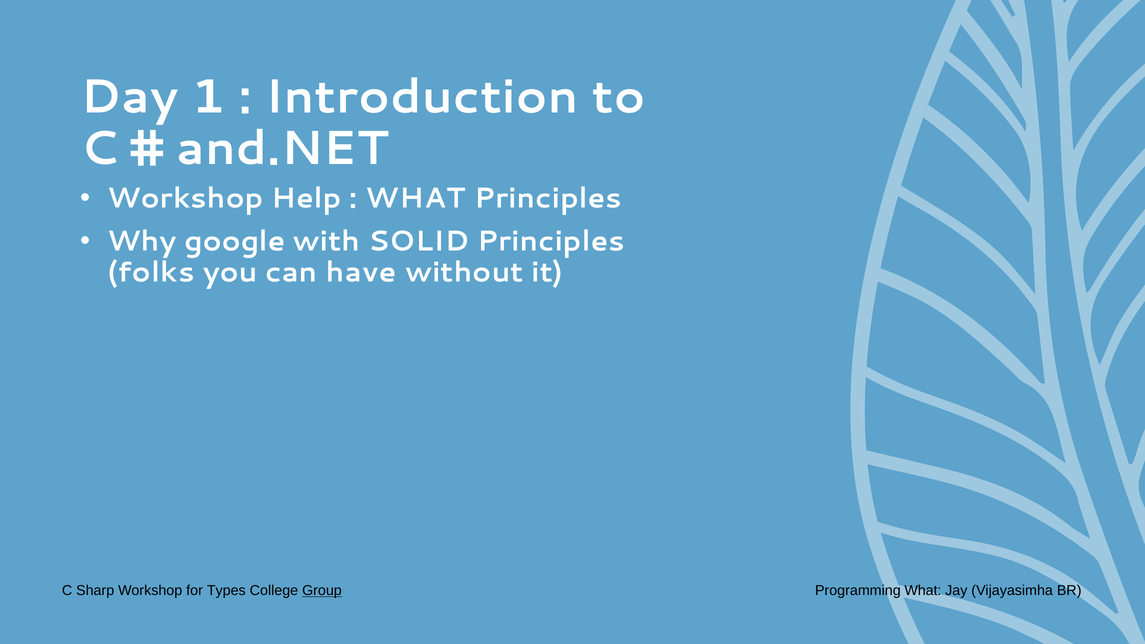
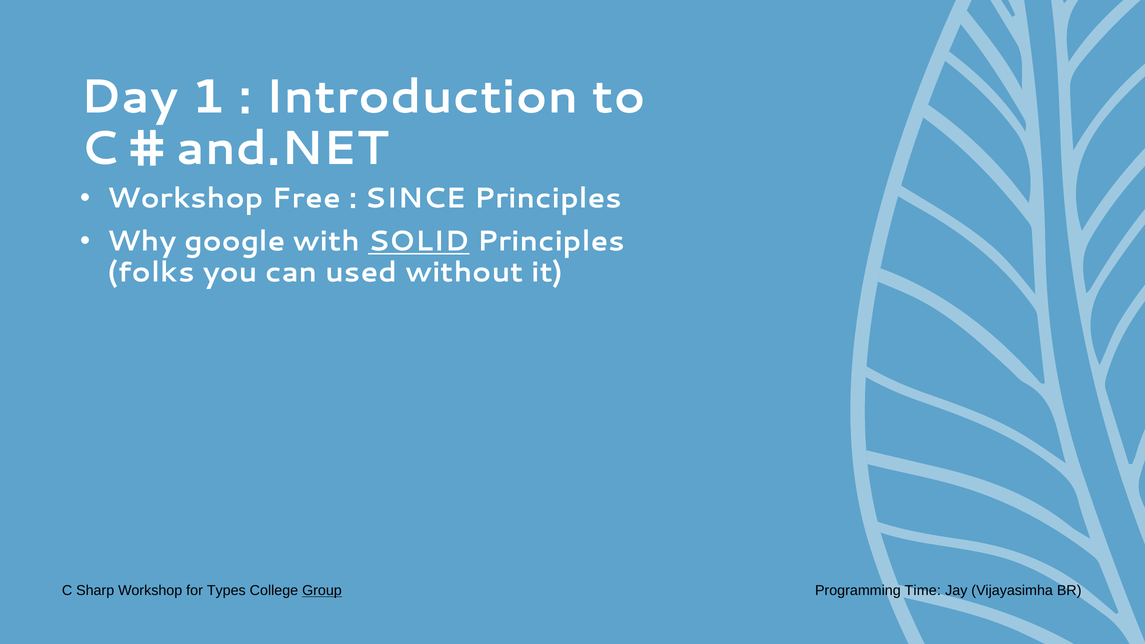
Help: Help -> Free
WHAT at (415, 199): WHAT -> SINCE
SOLID underline: none -> present
have: have -> used
Programming What: What -> Time
